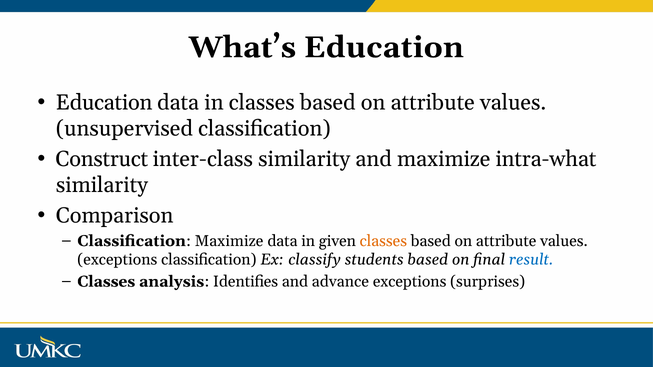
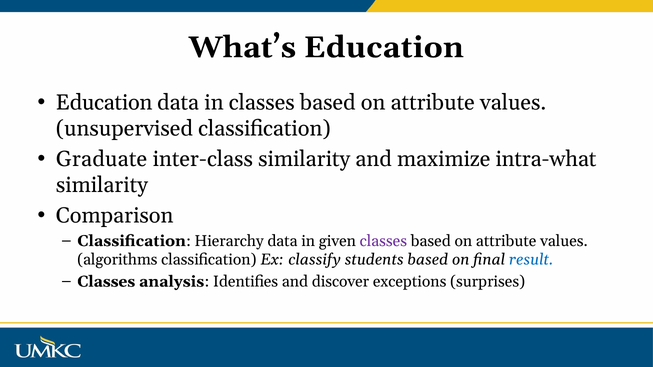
Construct: Construct -> Graduate
Maximize at (229, 241): Maximize -> Hierarchy
classes at (383, 241) colour: orange -> purple
exceptions at (117, 260): exceptions -> algorithms
advance: advance -> discover
